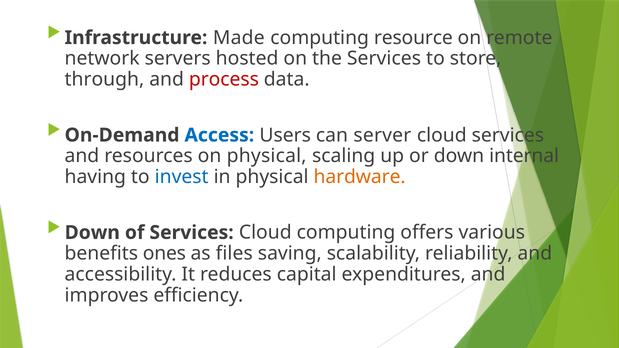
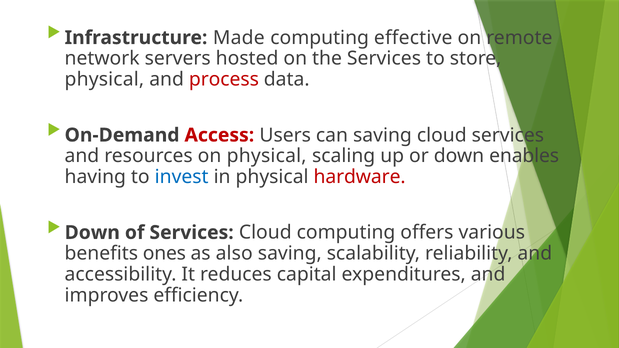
resource: resource -> effective
through at (104, 80): through -> physical
Access colour: blue -> red
can server: server -> saving
internal: internal -> enables
hardware colour: orange -> red
files: files -> also
